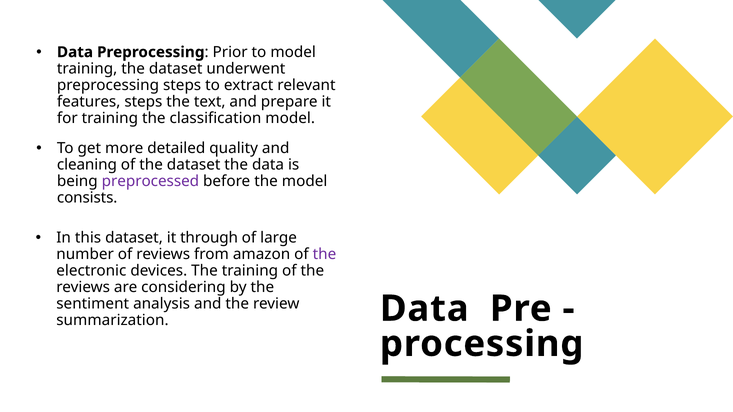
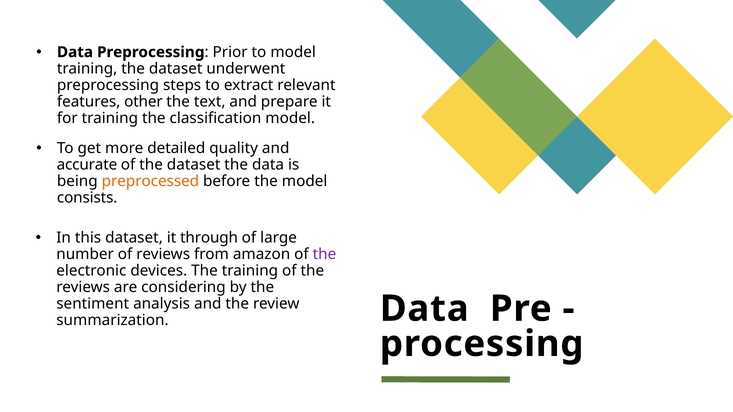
features steps: steps -> other
cleaning: cleaning -> accurate
preprocessed colour: purple -> orange
